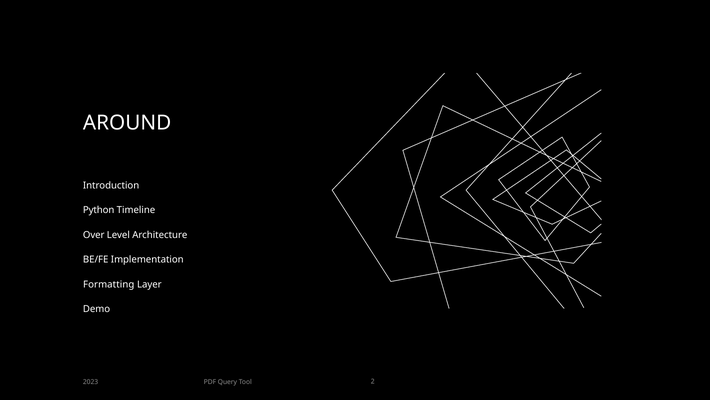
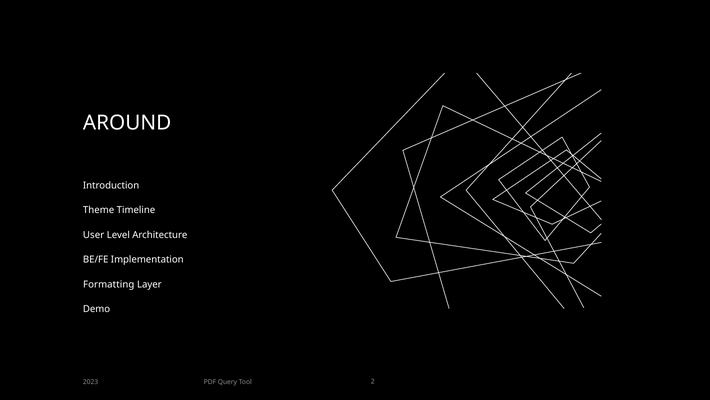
Python: Python -> Theme
Over: Over -> User
